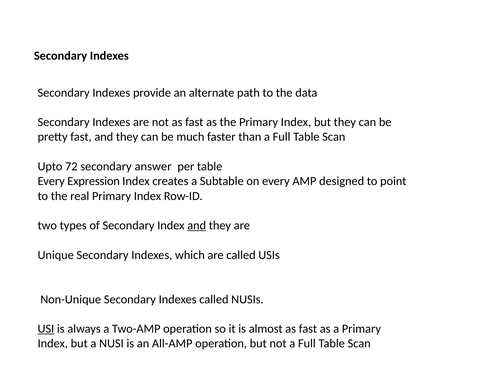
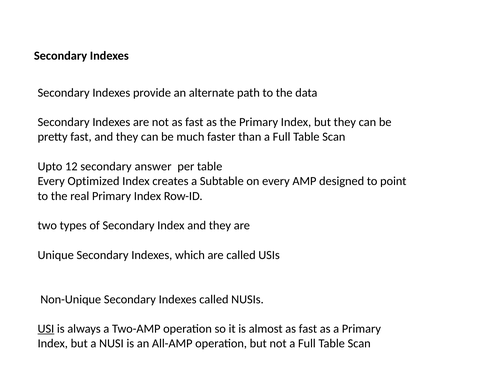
72: 72 -> 12
Expression: Expression -> Optimized
and at (197, 225) underline: present -> none
